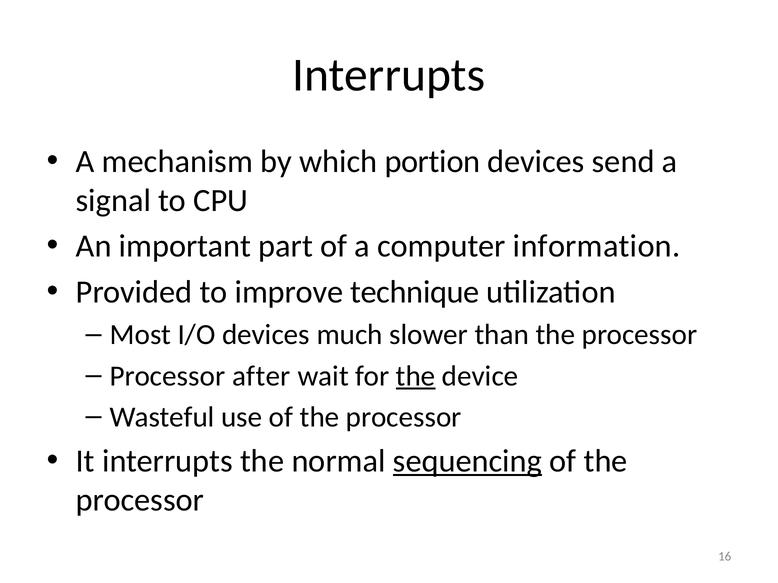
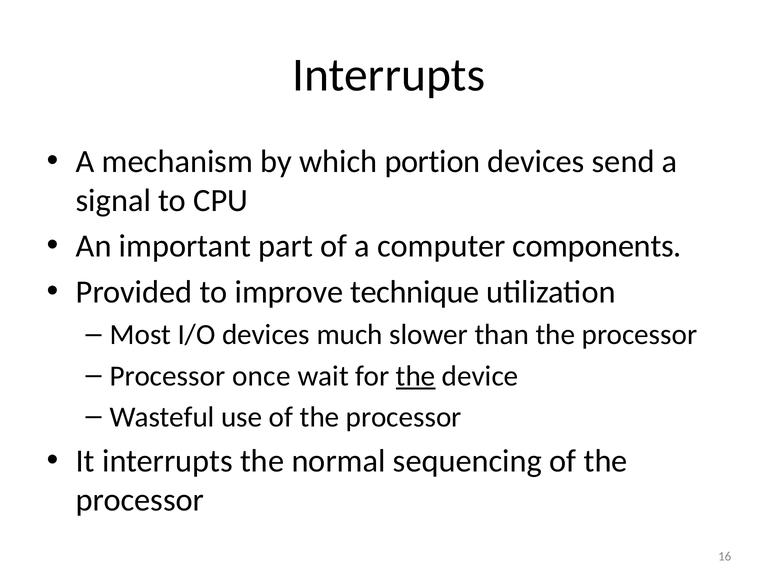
information: information -> components
after: after -> once
sequencing underline: present -> none
